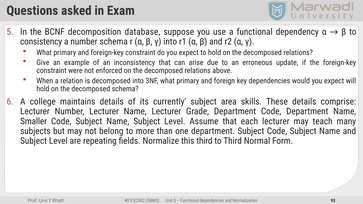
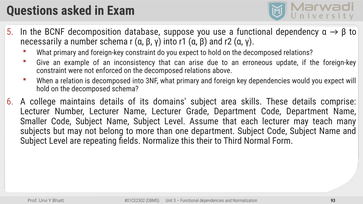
consistency: consistency -> necessarily
currently: currently -> domains
this third: third -> their
